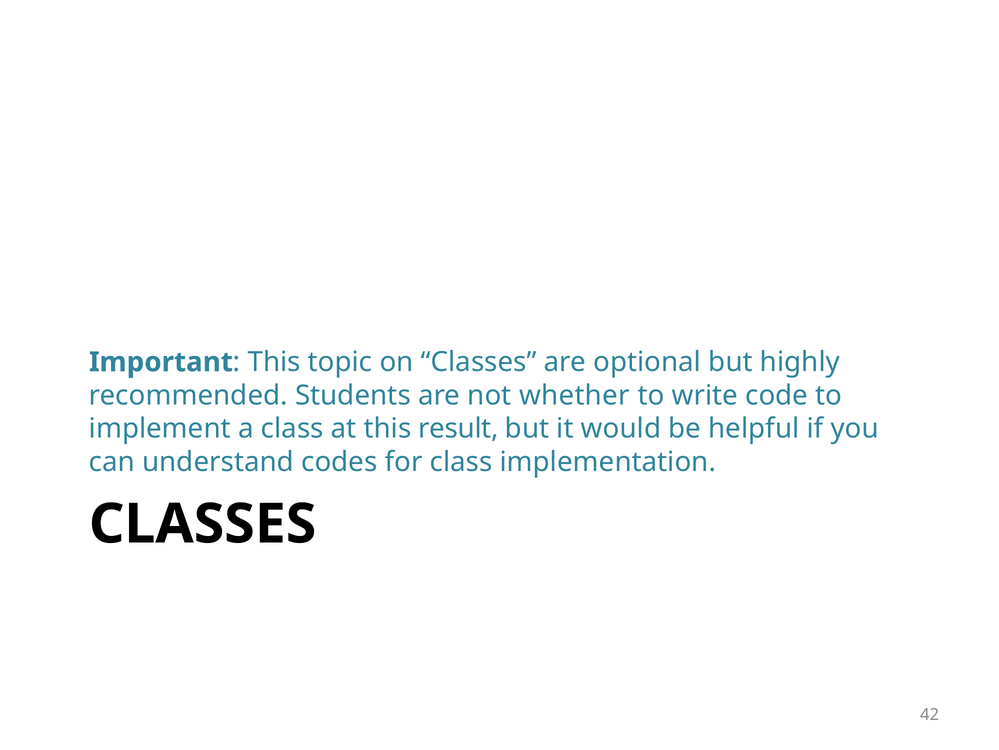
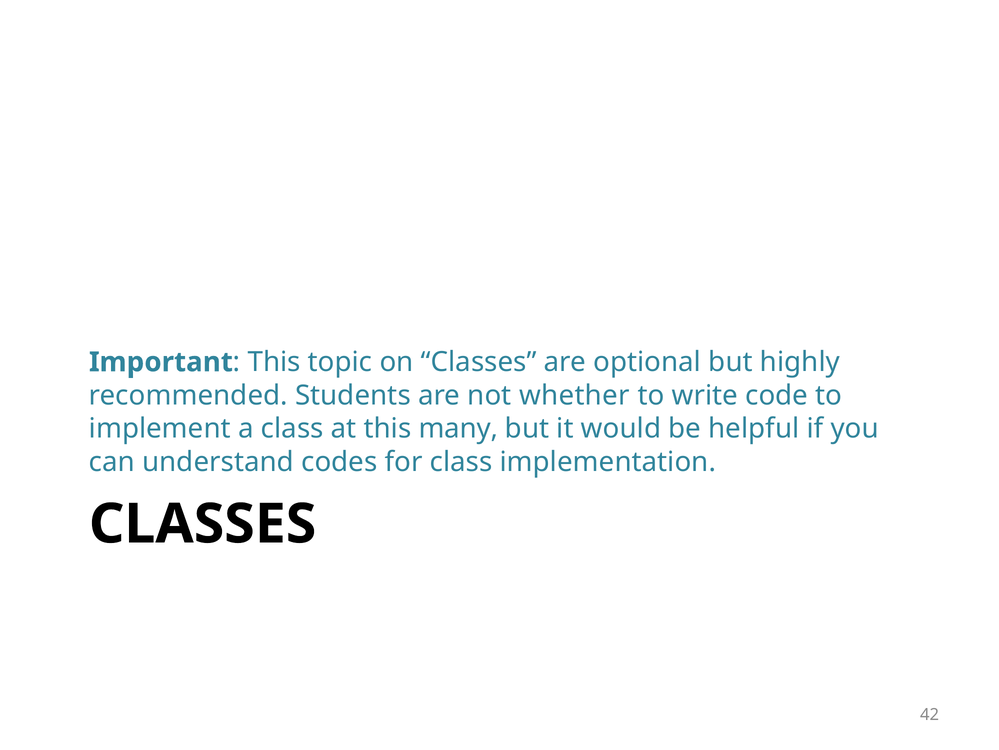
result: result -> many
